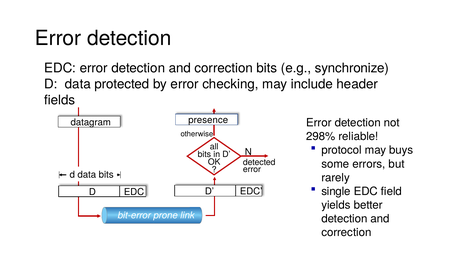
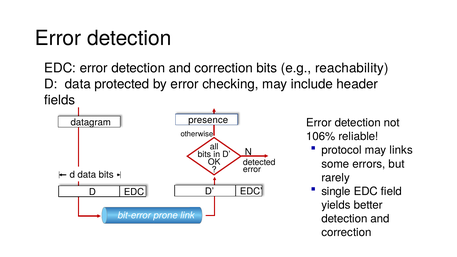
synchronize: synchronize -> reachability
298%: 298% -> 106%
buys: buys -> links
